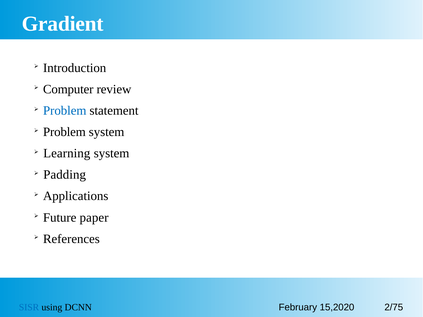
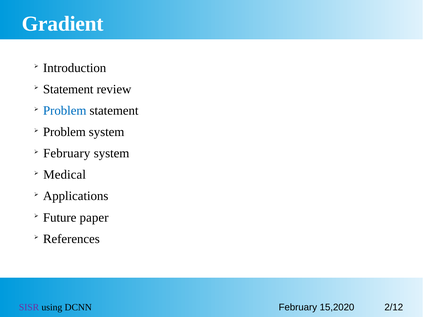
Computer at (68, 89): Computer -> Statement
Learning at (67, 153): Learning -> February
Padding: Padding -> Medical
SISR colour: blue -> purple
2/75: 2/75 -> 2/12
